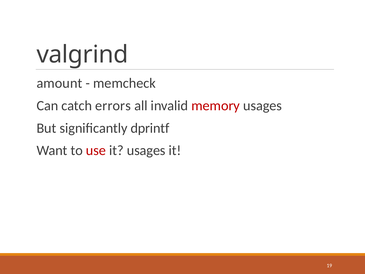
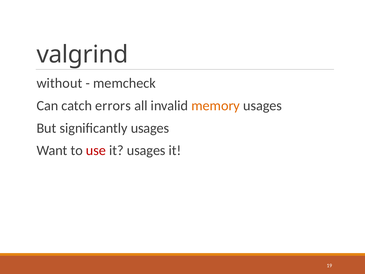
amount: amount -> without
memory colour: red -> orange
significantly dprintf: dprintf -> usages
